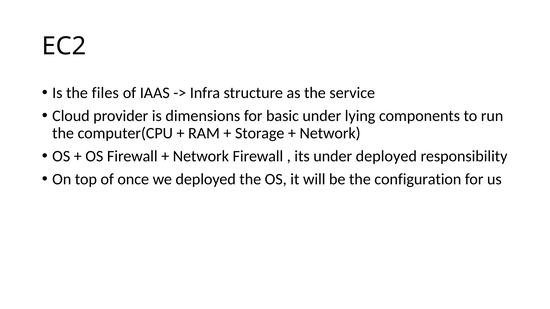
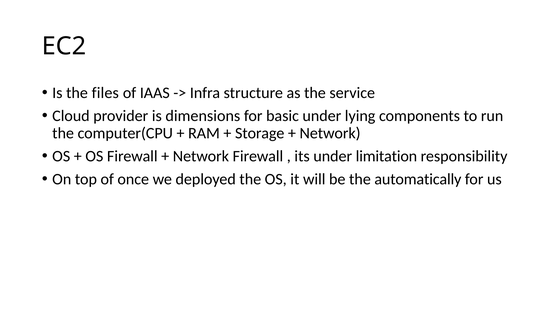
under deployed: deployed -> limitation
configuration: configuration -> automatically
